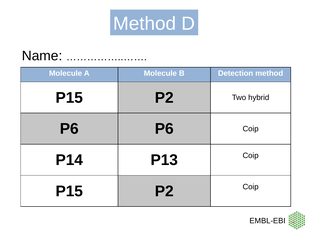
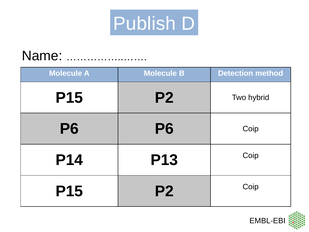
Method at (145, 24): Method -> Publish
